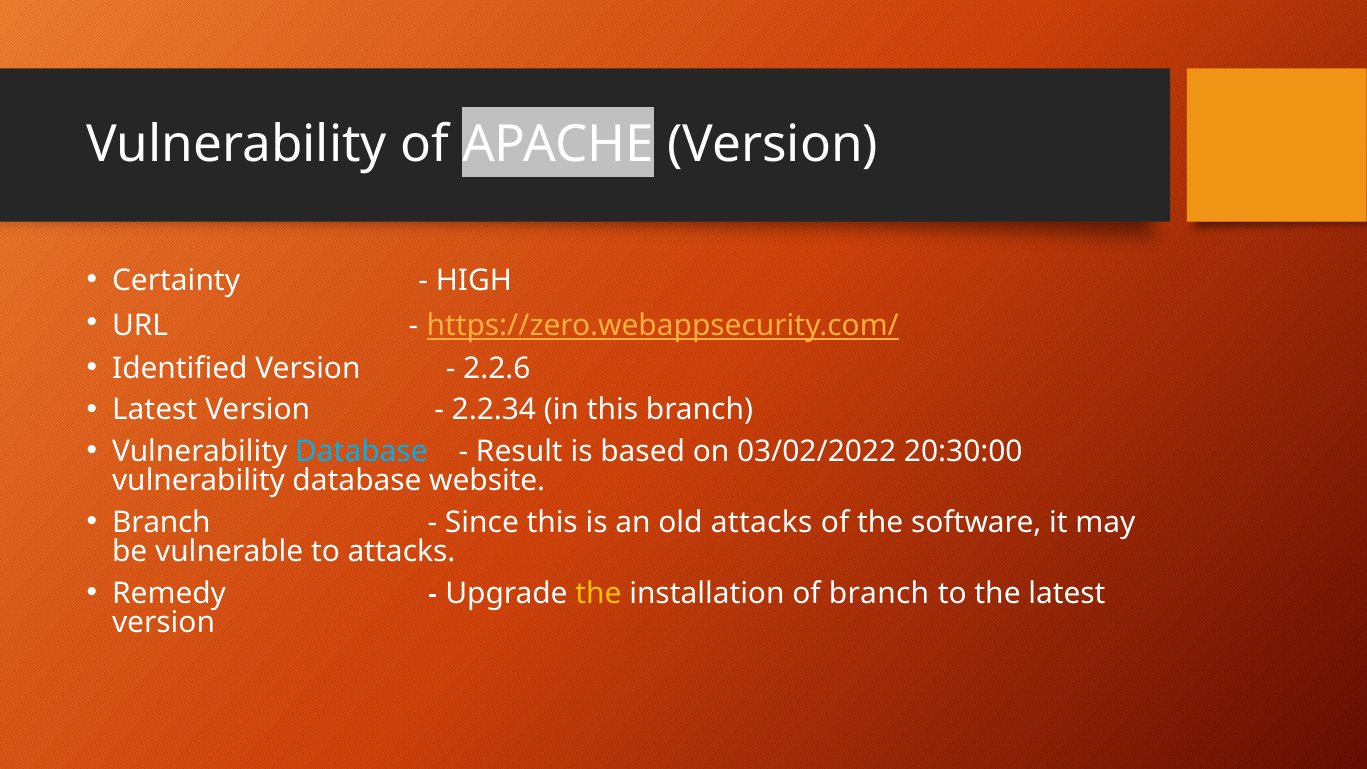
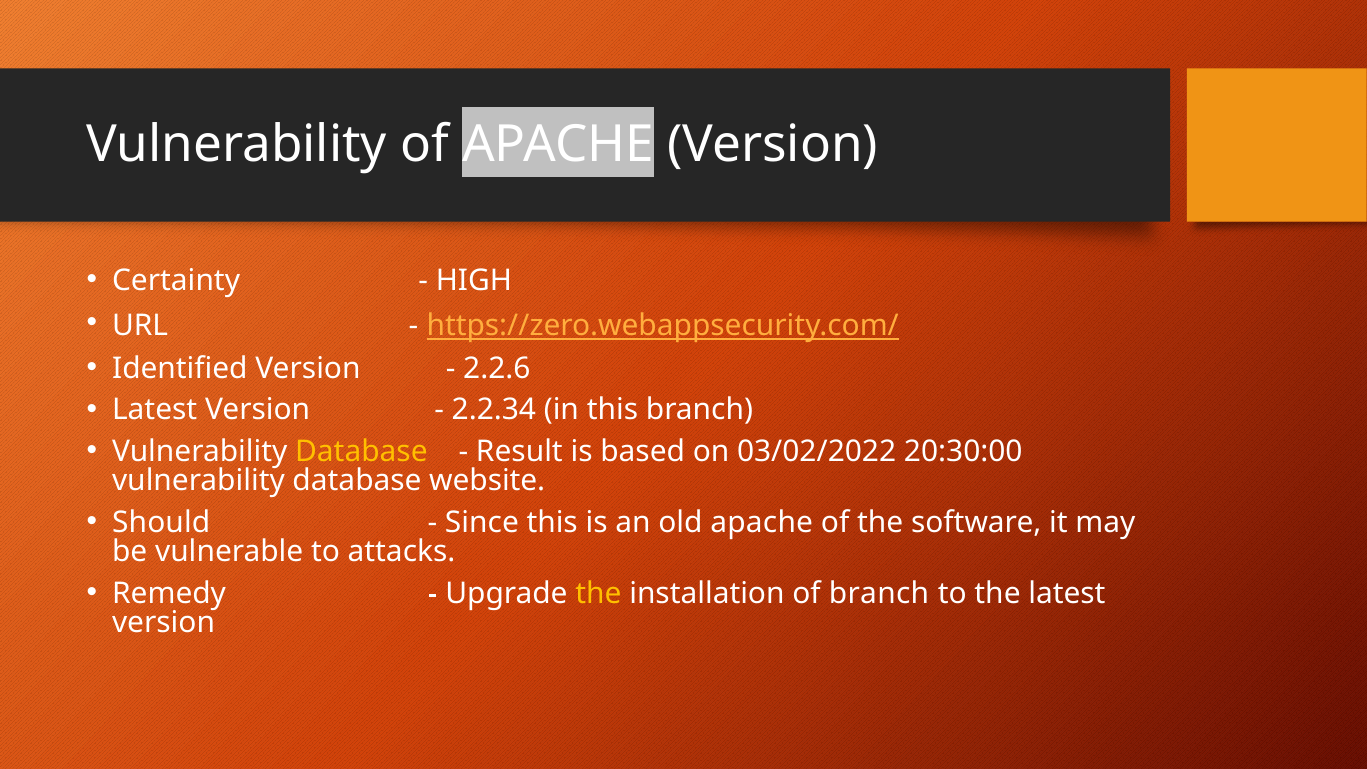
Database at (361, 452) colour: light blue -> yellow
Branch at (161, 523): Branch -> Should
old attacks: attacks -> apache
